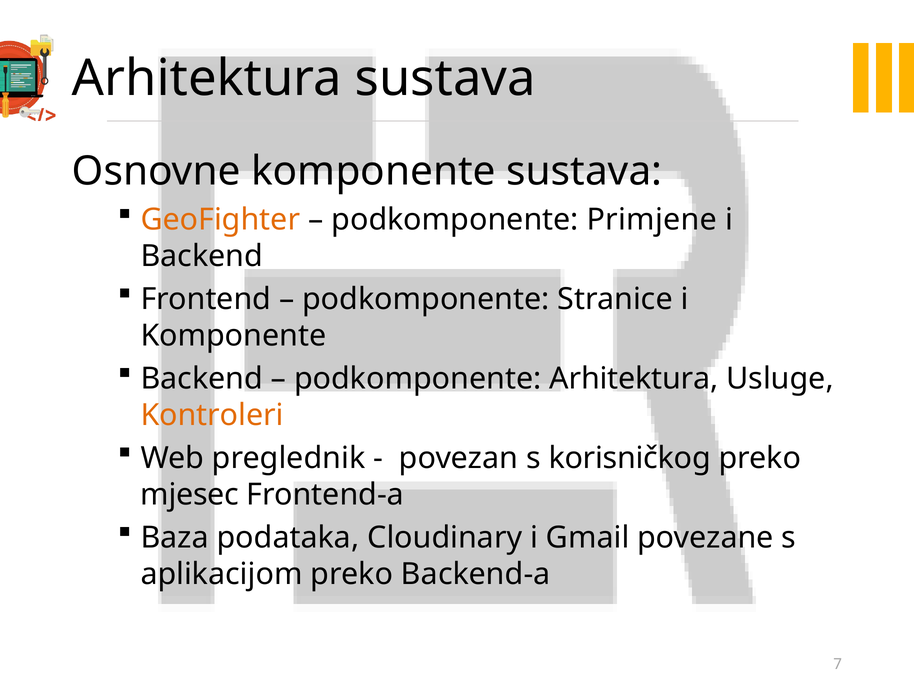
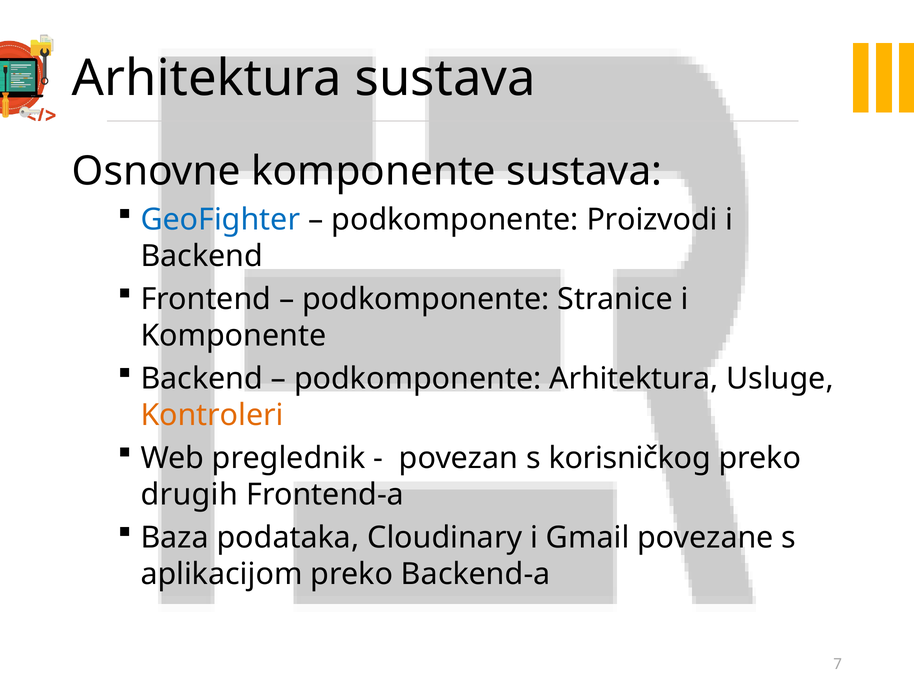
GeoFighter colour: orange -> blue
Primjene: Primjene -> Proizvodi
mjesec: mjesec -> drugih
